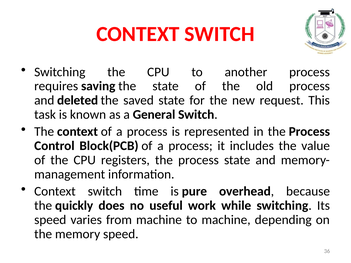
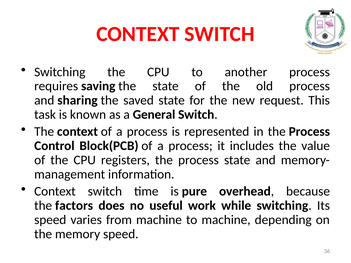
deleted: deleted -> sharing
quickly: quickly -> factors
